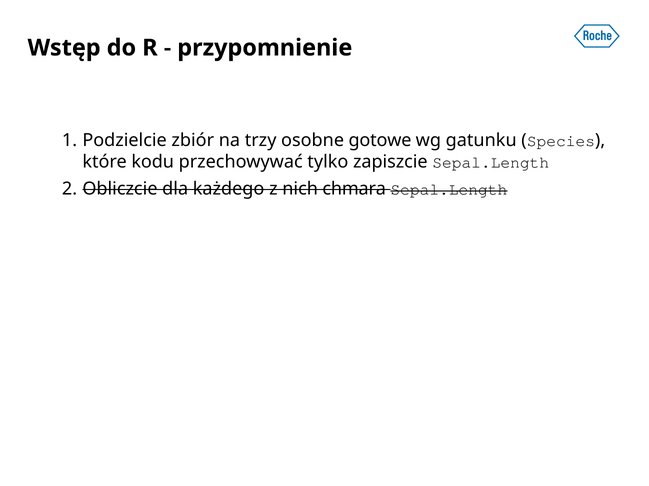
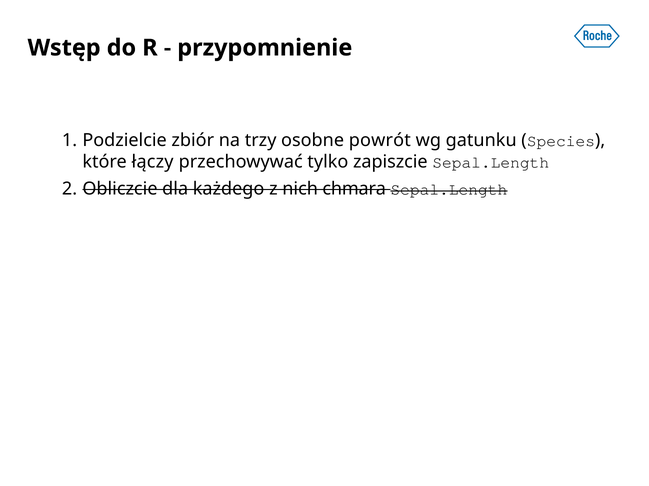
gotowe: gotowe -> powrót
kodu: kodu -> łączy
